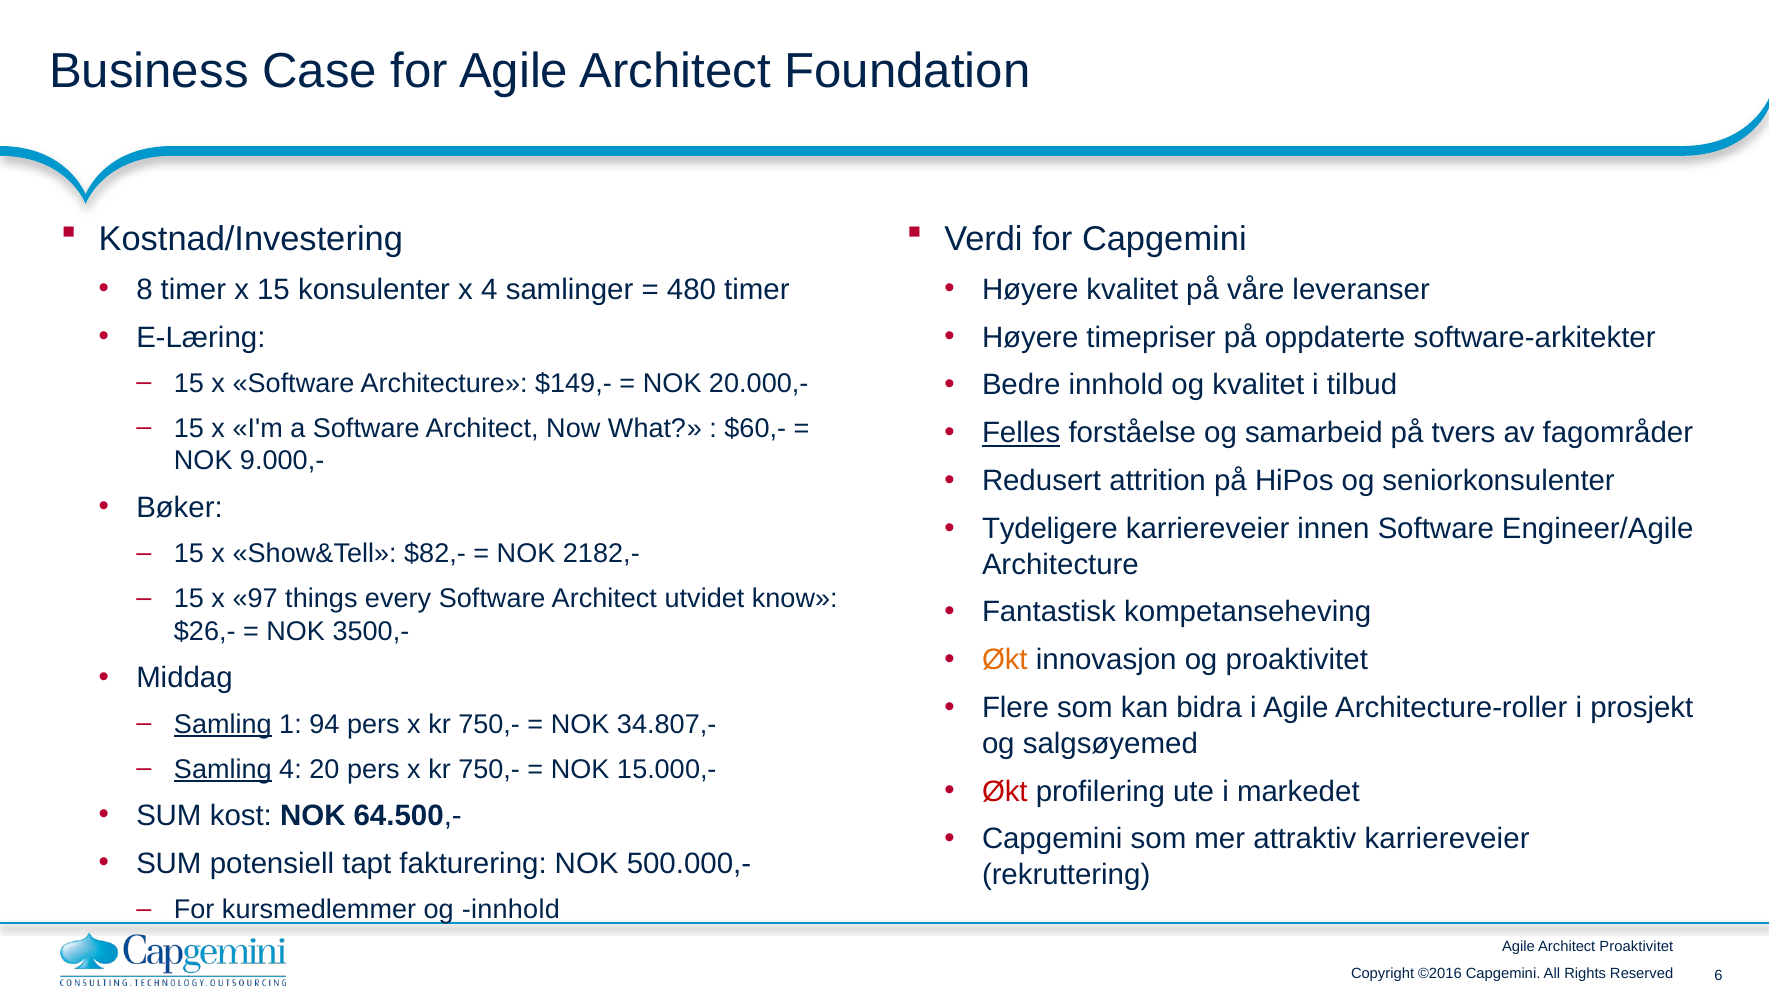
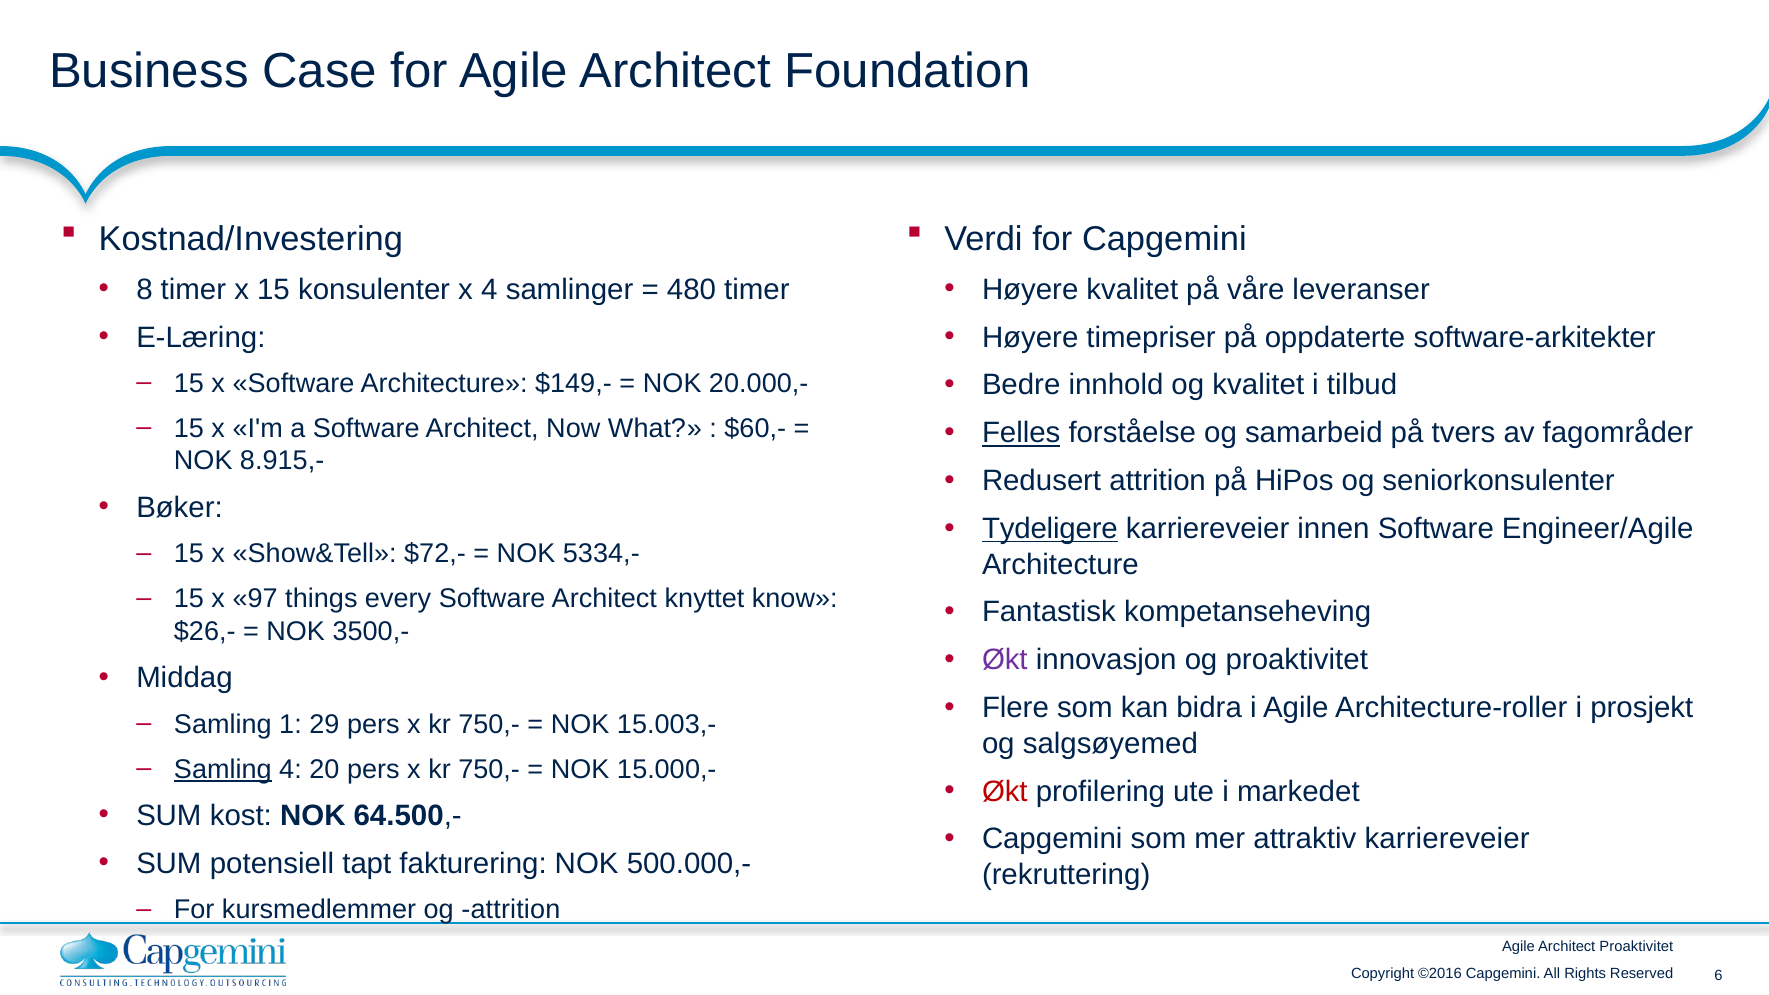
9.000,-: 9.000,- -> 8.915,-
Tydeligere underline: none -> present
$82,-: $82,- -> $72,-
2182,-: 2182,- -> 5334,-
utvidet: utvidet -> knyttet
Økt at (1005, 660) colour: orange -> purple
Samling at (223, 724) underline: present -> none
94: 94 -> 29
34.807,-: 34.807,- -> 15.003,-
og innhold: innhold -> attrition
